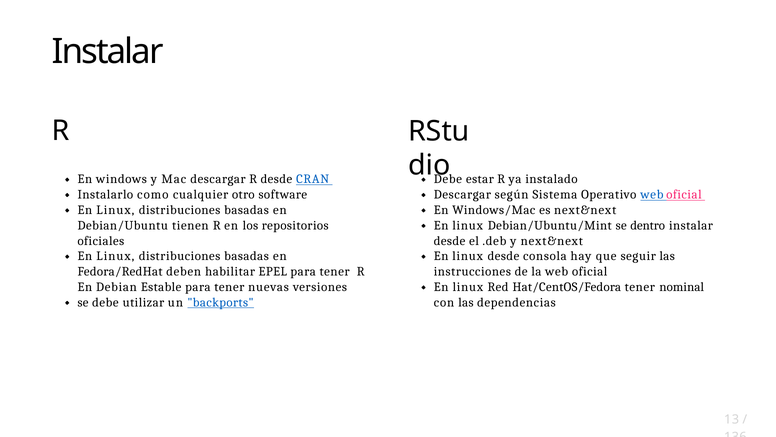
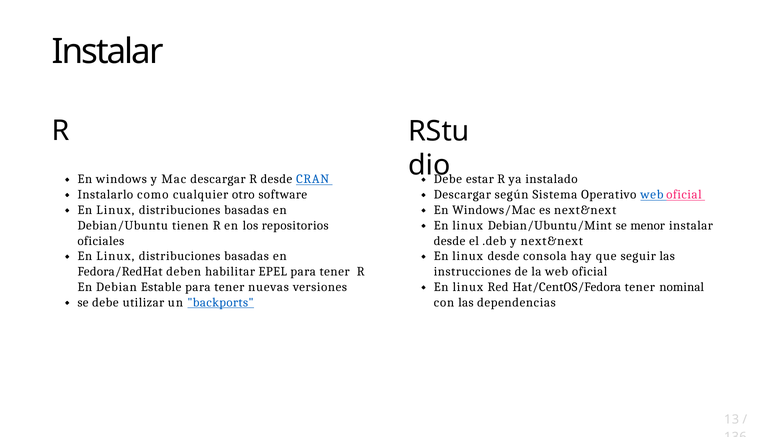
dentro: dentro -> menor
